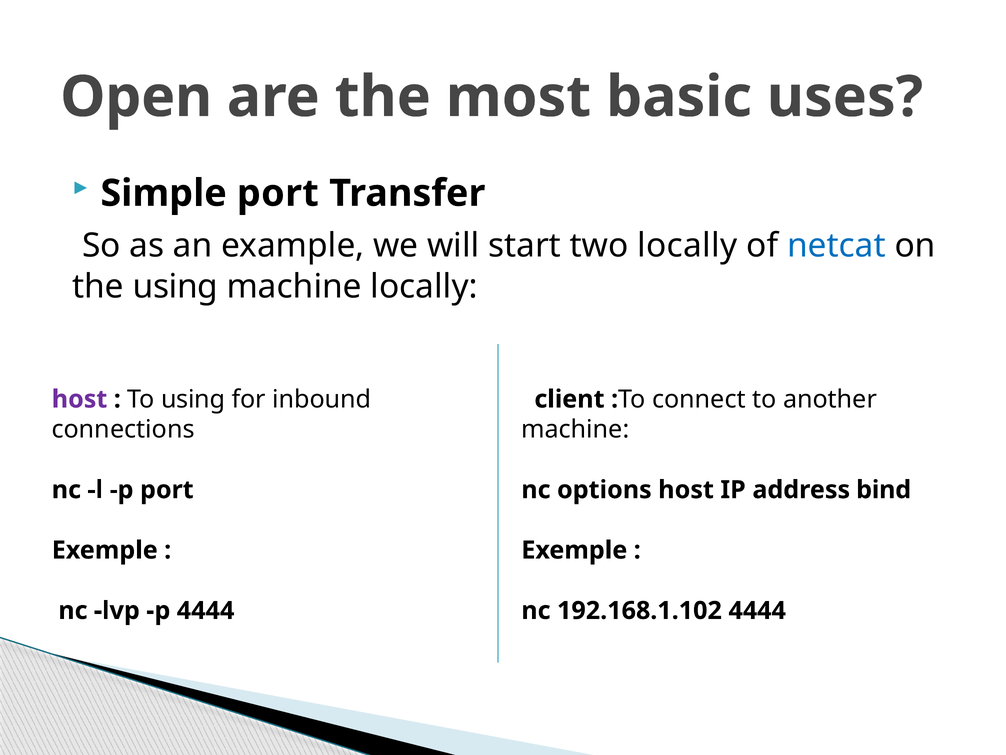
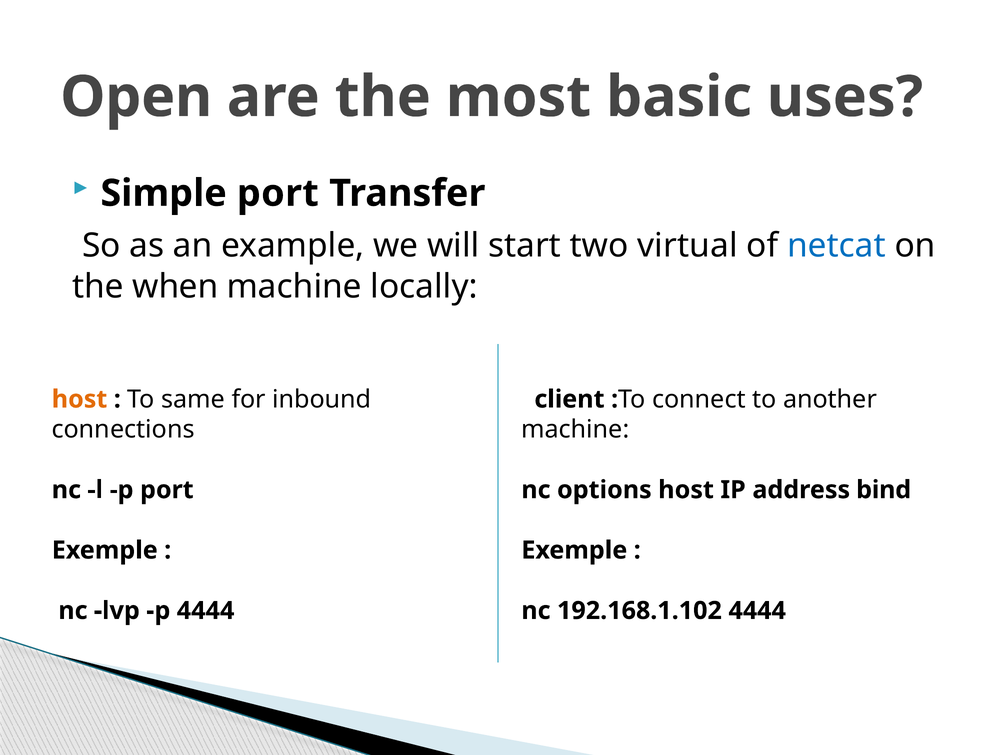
two locally: locally -> virtual
the using: using -> when
host at (80, 399) colour: purple -> orange
To using: using -> same
